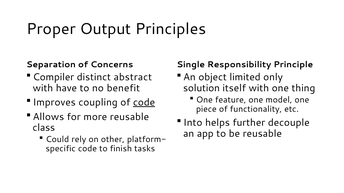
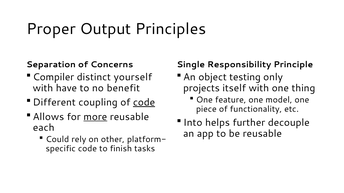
abstract: abstract -> yourself
limited: limited -> testing
solution: solution -> projects
Improves: Improves -> Different
more underline: none -> present
class: class -> each
